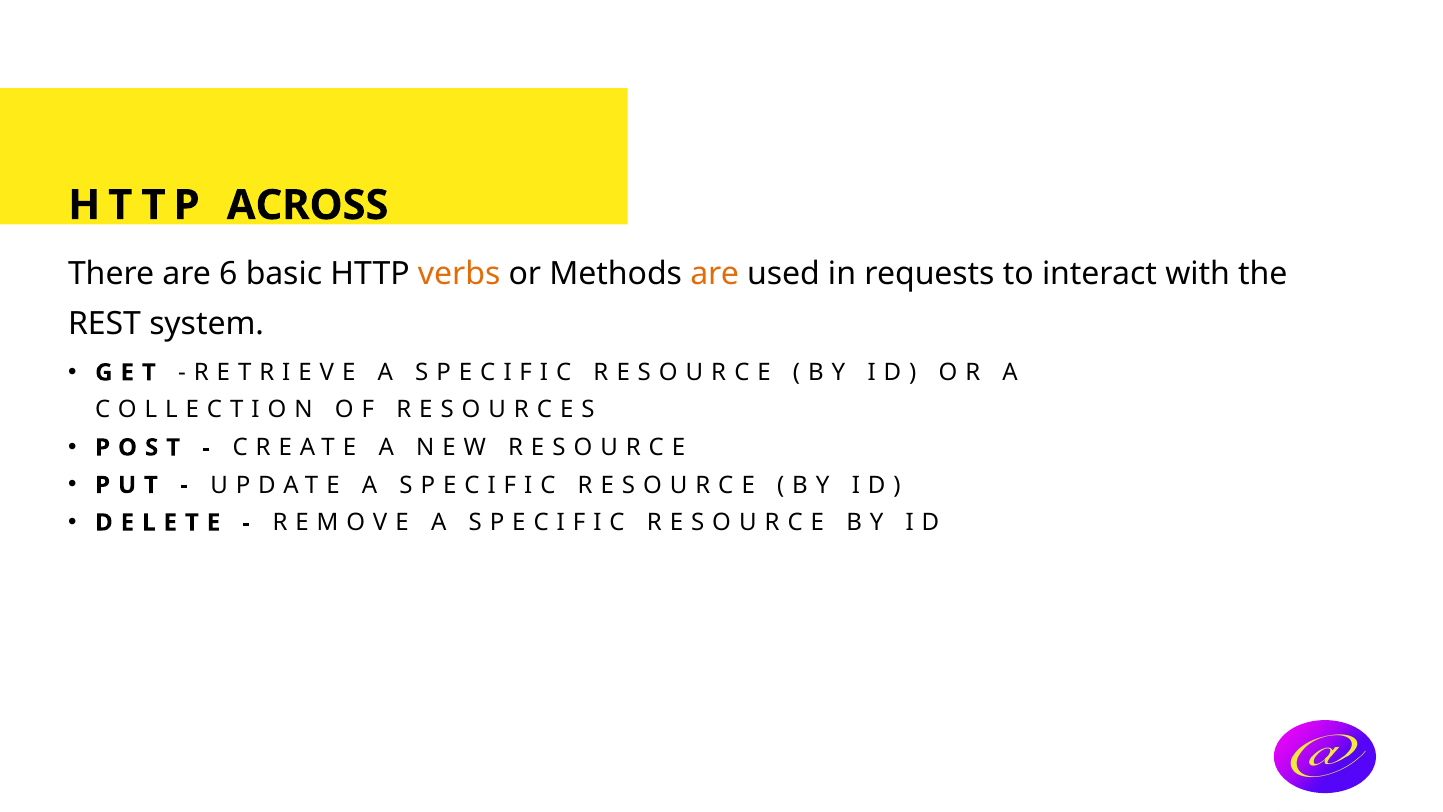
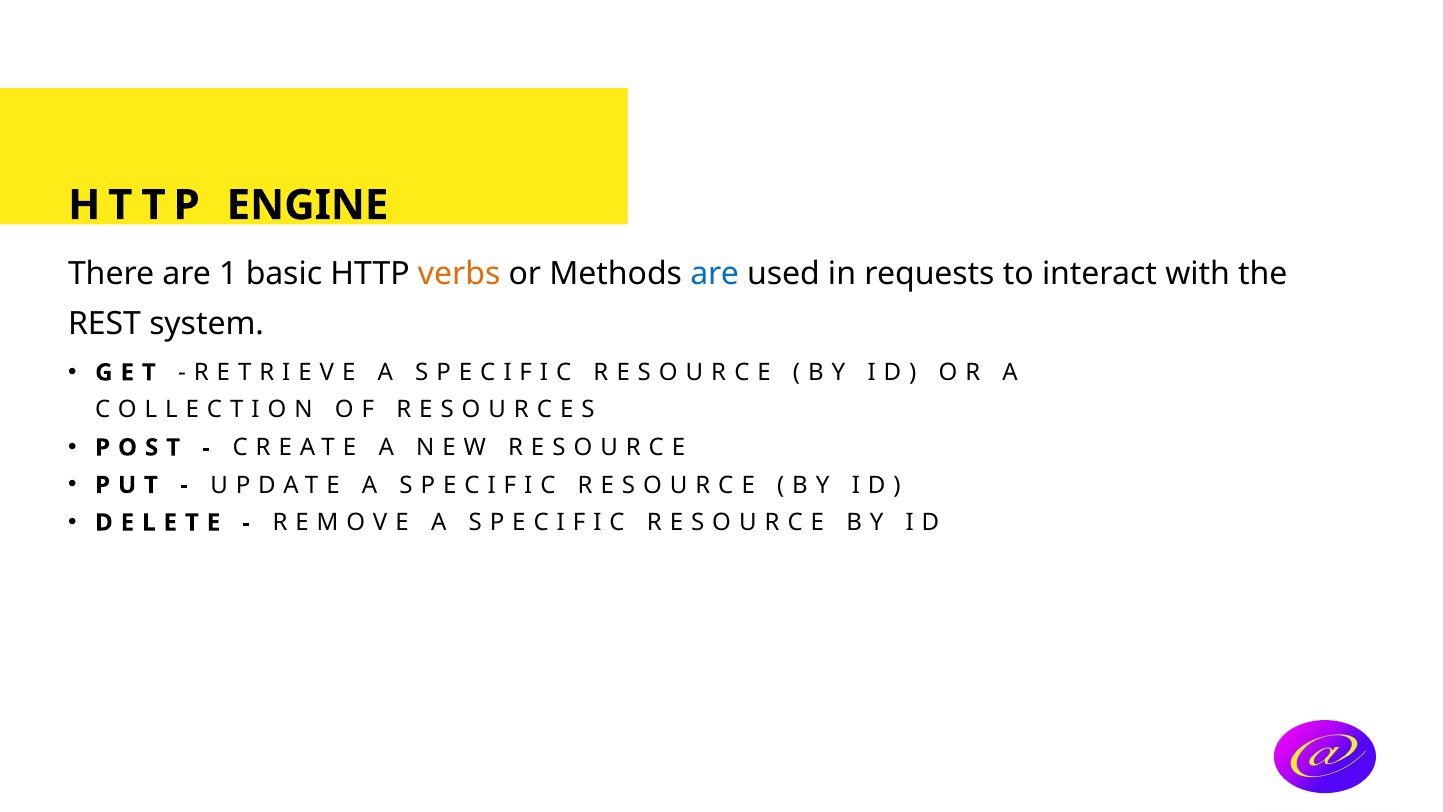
ACROSS: ACROSS -> ENGINE
6: 6 -> 1
are at (715, 273) colour: orange -> blue
